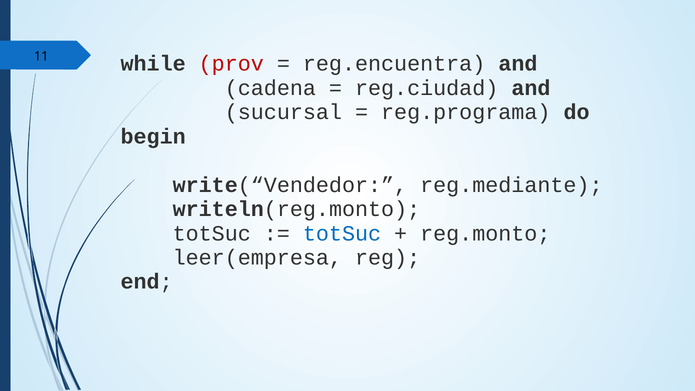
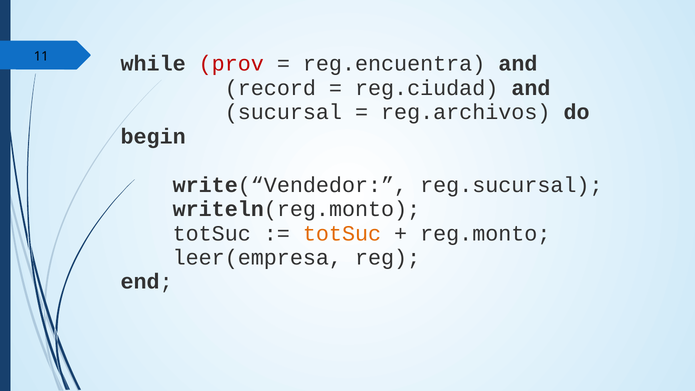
cadena: cadena -> record
reg.programa: reg.programa -> reg.archivos
reg.mediante: reg.mediante -> reg.sucursal
totSuc at (342, 233) colour: blue -> orange
